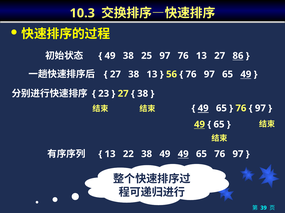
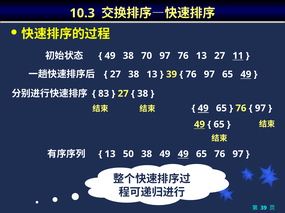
25: 25 -> 70
86: 86 -> 11
56 at (172, 75): 56 -> 39
23: 23 -> 83
22: 22 -> 50
